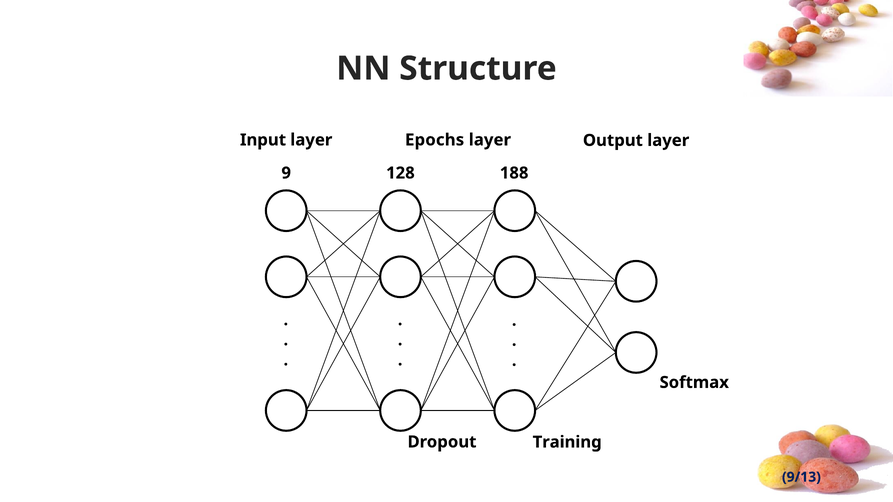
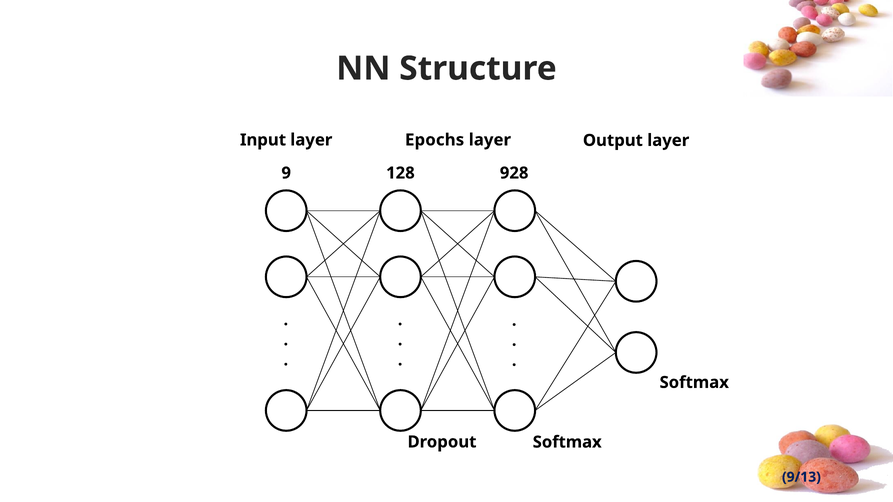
188: 188 -> 928
Dropout Training: Training -> Softmax
